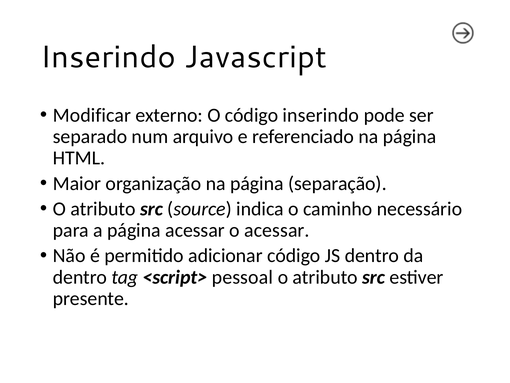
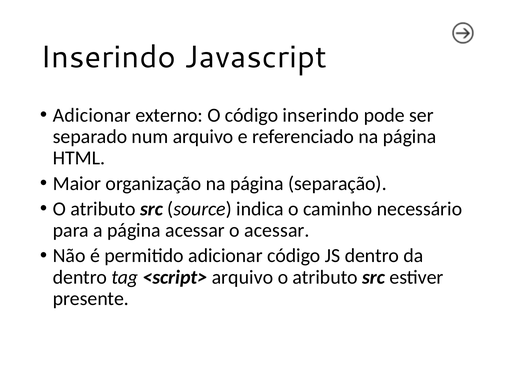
Modificar at (92, 115): Modificar -> Adicionar
<script> pessoal: pessoal -> arquivo
